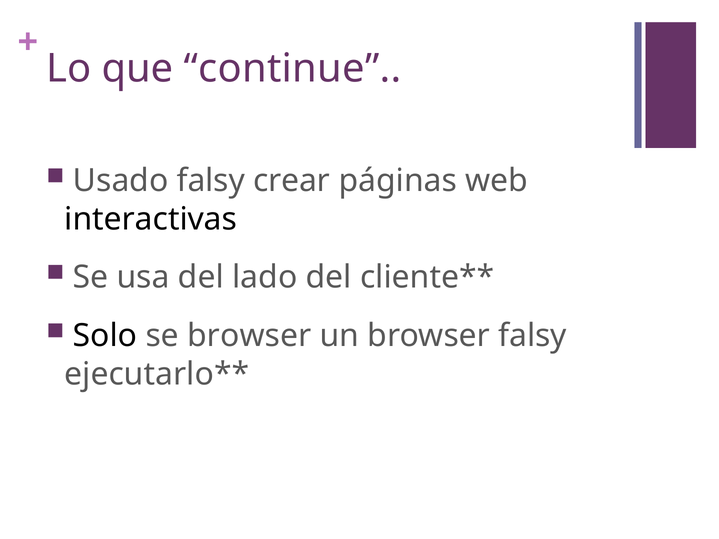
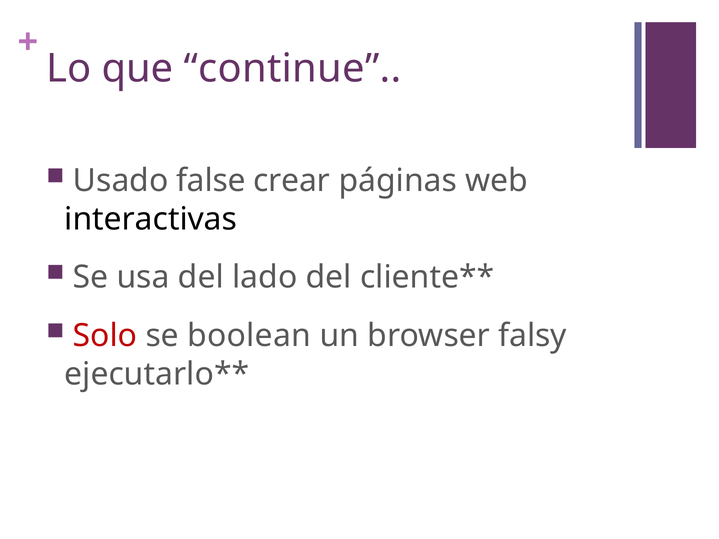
Usado falsy: falsy -> false
Solo colour: black -> red
se browser: browser -> boolean
